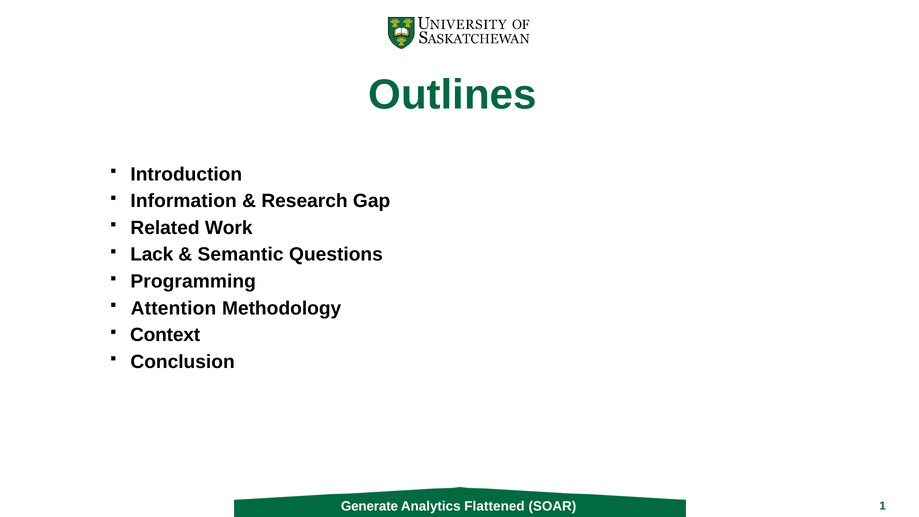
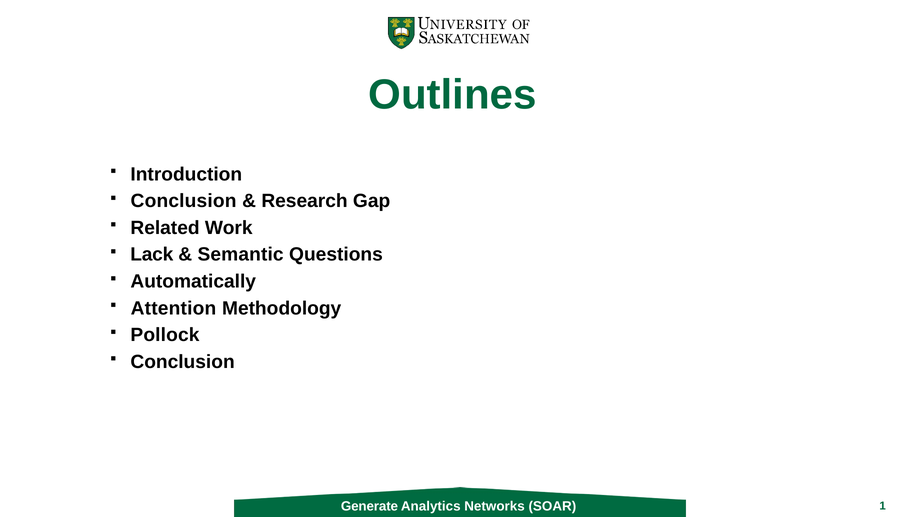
Information at (184, 201): Information -> Conclusion
Programming: Programming -> Automatically
Context: Context -> Pollock
Flattened: Flattened -> Networks
